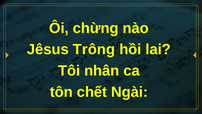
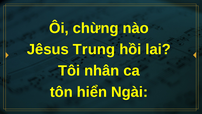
Trông: Trông -> Trung
chết: chết -> hiển
